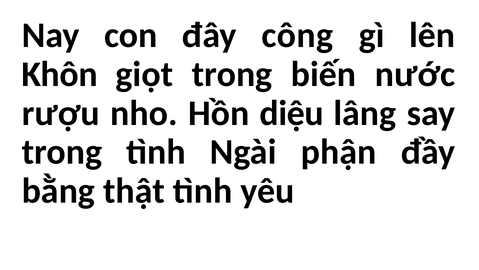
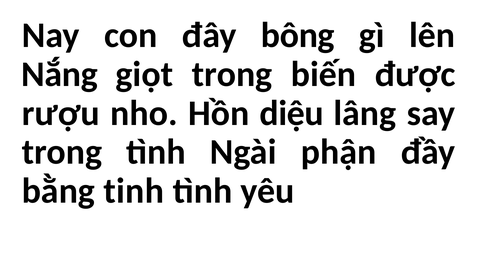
công: công -> bông
Khôn: Khôn -> Nắng
nước: nước -> được
thật: thật -> tinh
